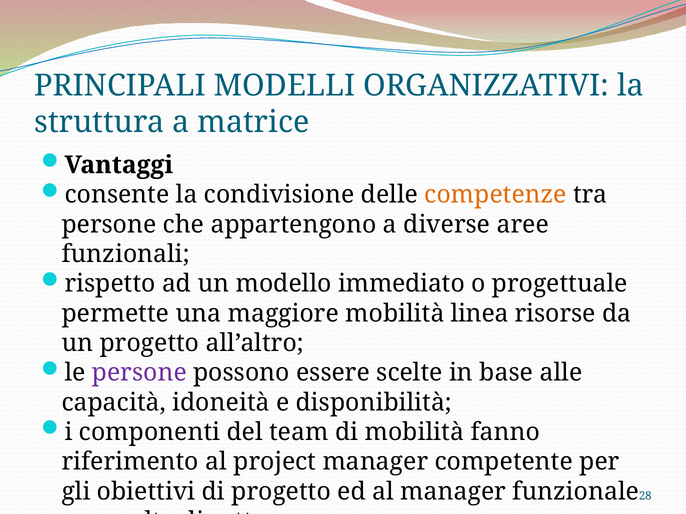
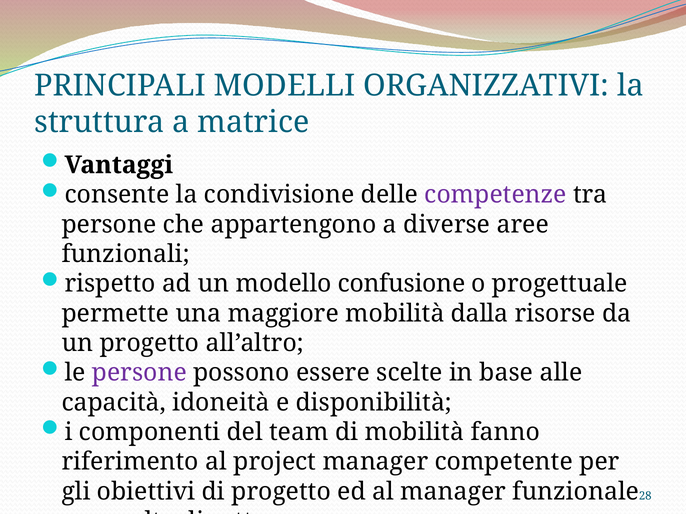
competenze colour: orange -> purple
immediato: immediato -> confusione
linea: linea -> dalla
